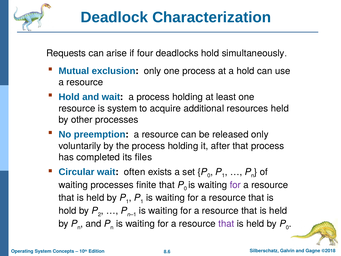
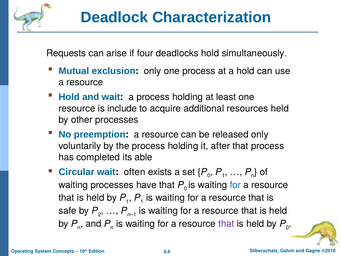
is system: system -> include
files: files -> able
finite: finite -> have
for at (235, 185) colour: purple -> blue
hold at (68, 211): hold -> safe
